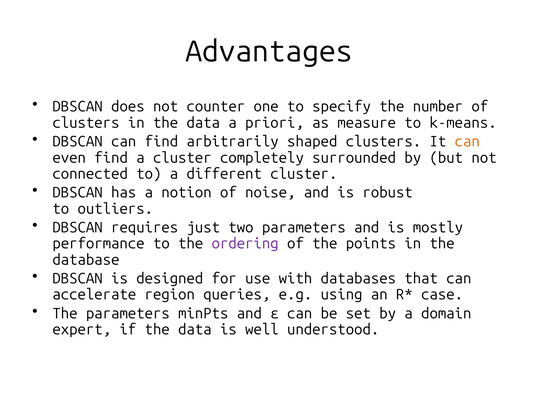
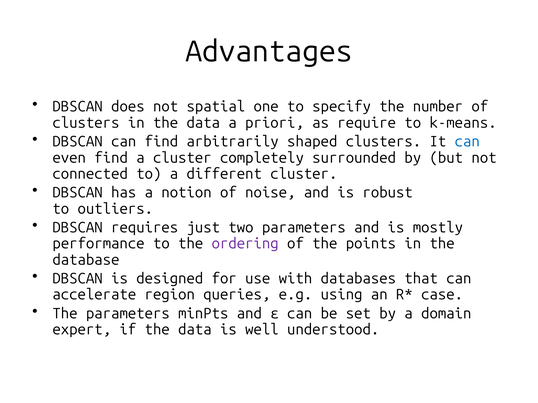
counter: counter -> spatial
measure: measure -> require
can at (467, 142) colour: orange -> blue
